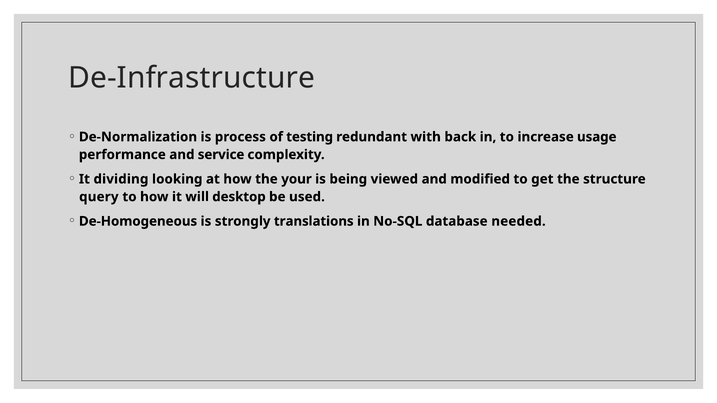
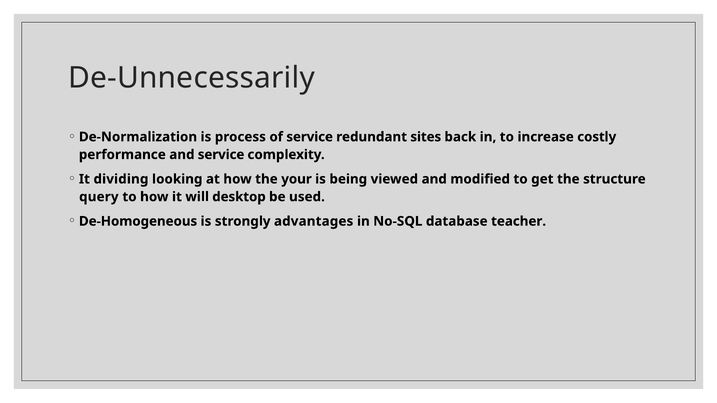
De-Infrastructure: De-Infrastructure -> De-Unnecessarily
of testing: testing -> service
with: with -> sites
usage: usage -> costly
translations: translations -> advantages
needed: needed -> teacher
